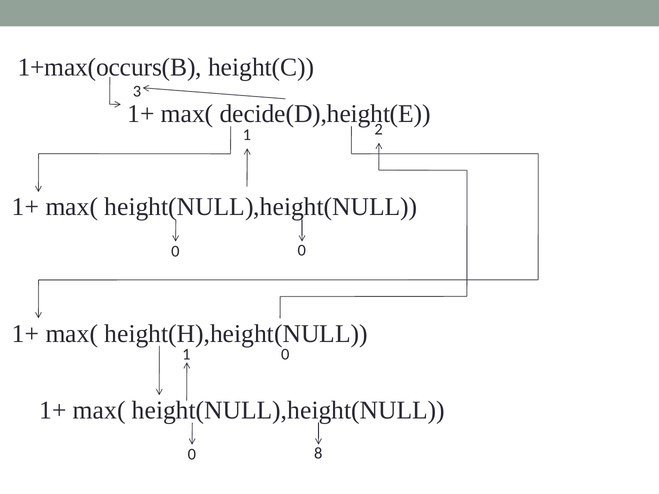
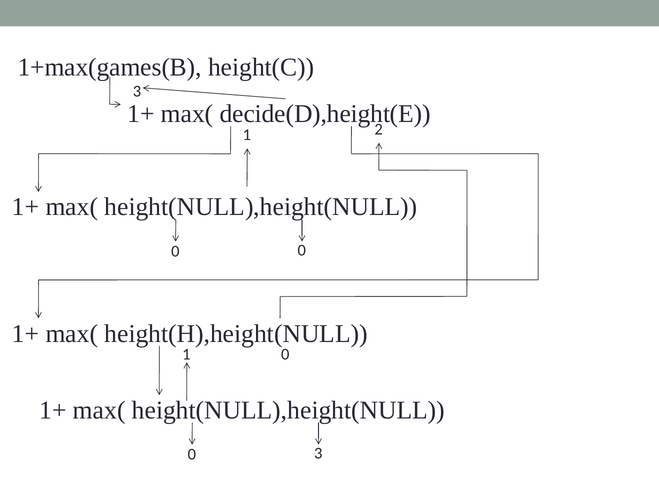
1+max(occurs(B: 1+max(occurs(B -> 1+max(games(B
0 8: 8 -> 3
